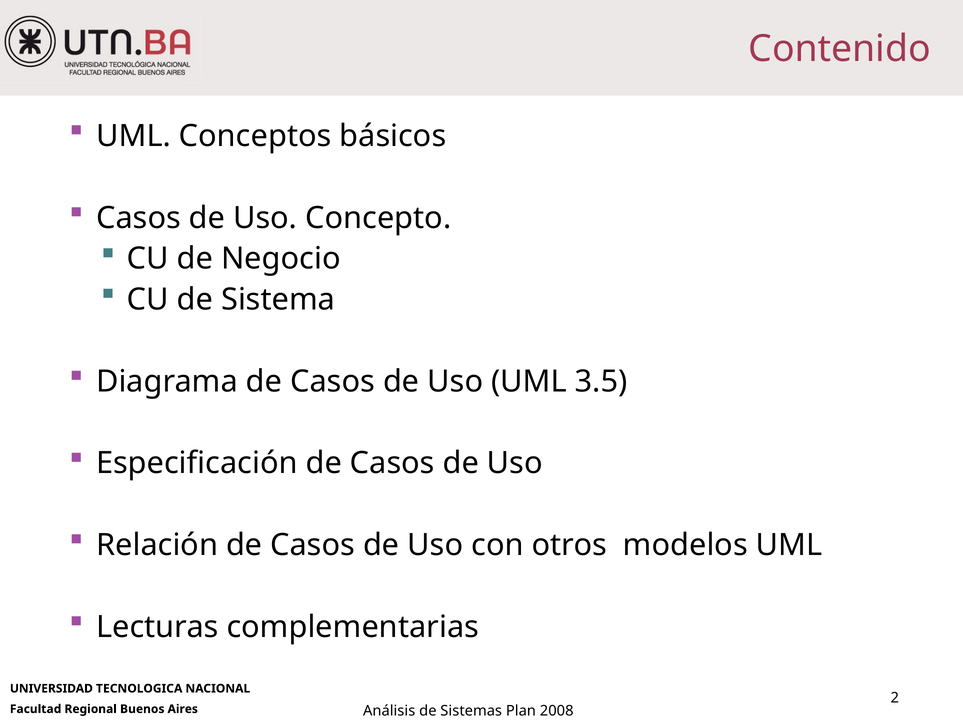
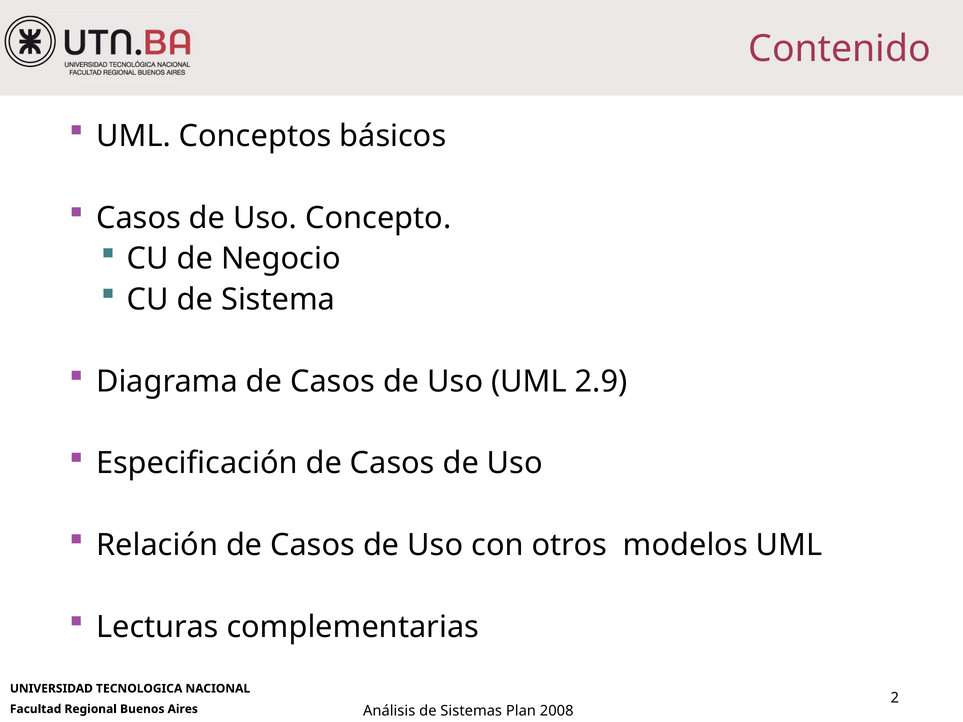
3.5: 3.5 -> 2.9
